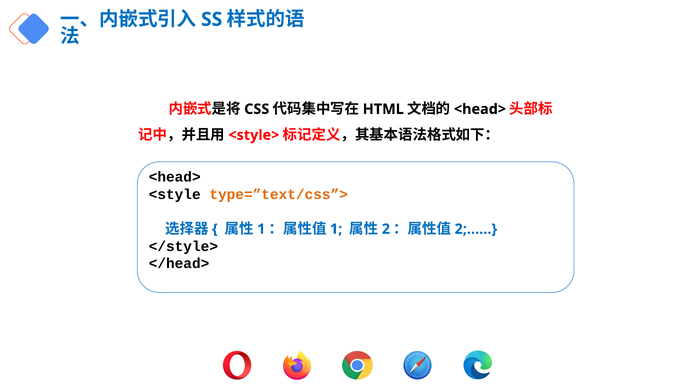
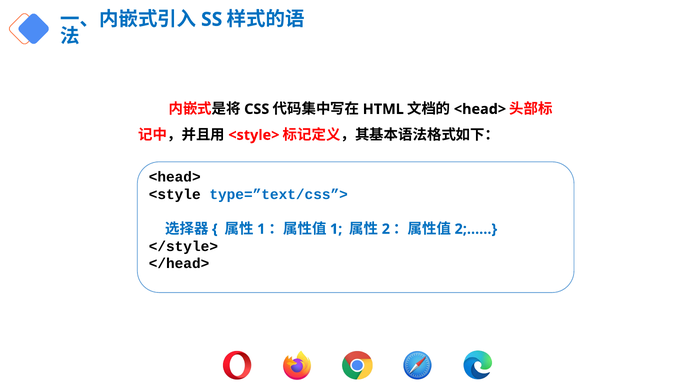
type=”text/css”> colour: orange -> blue
